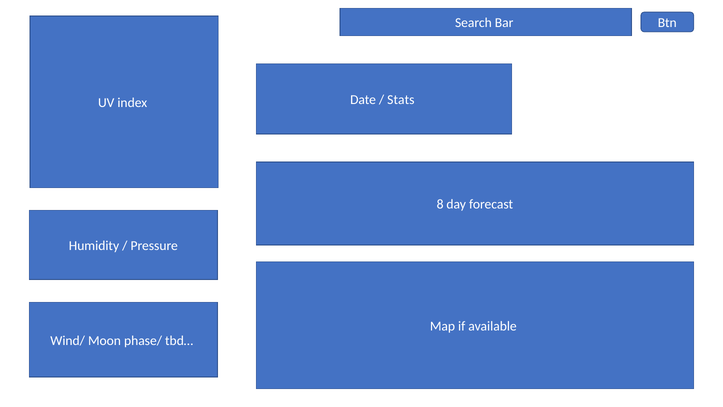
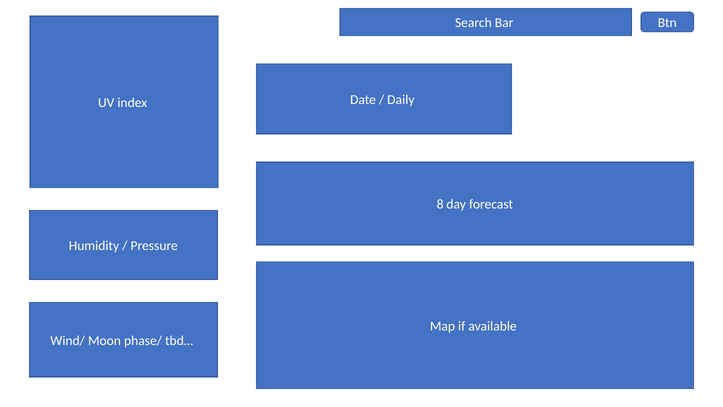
Stats: Stats -> Daily
